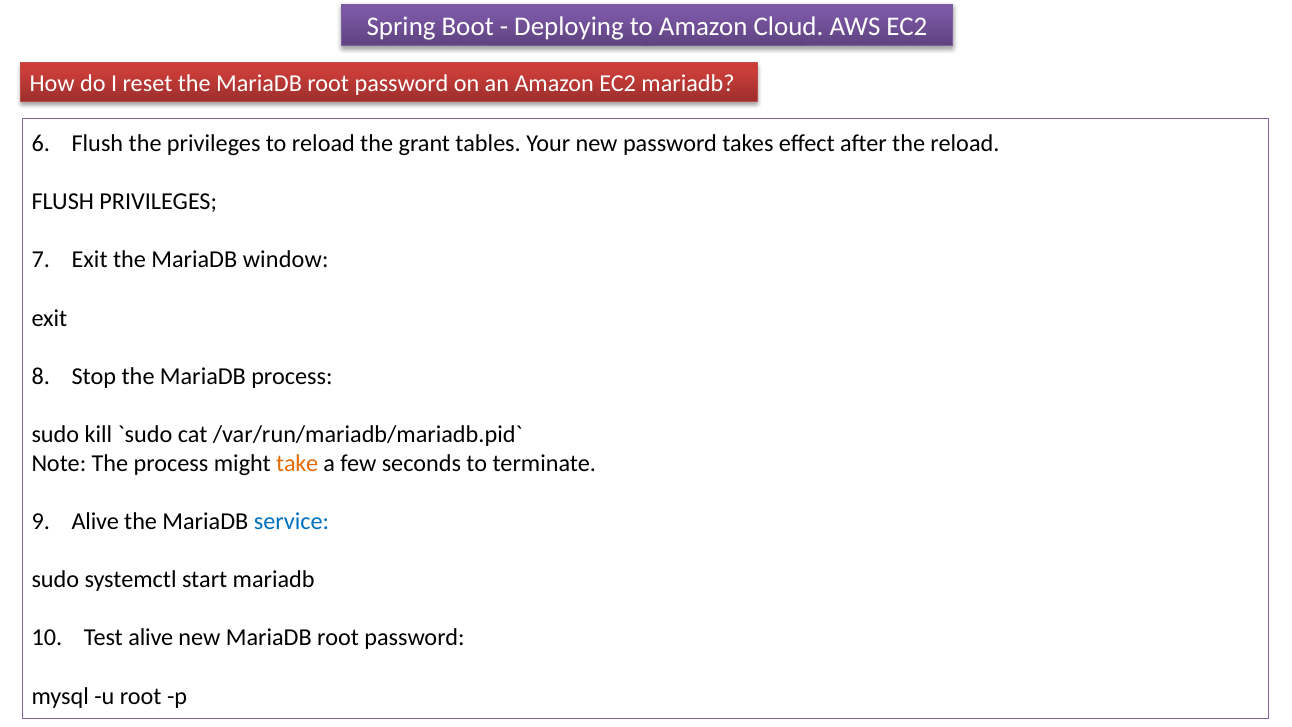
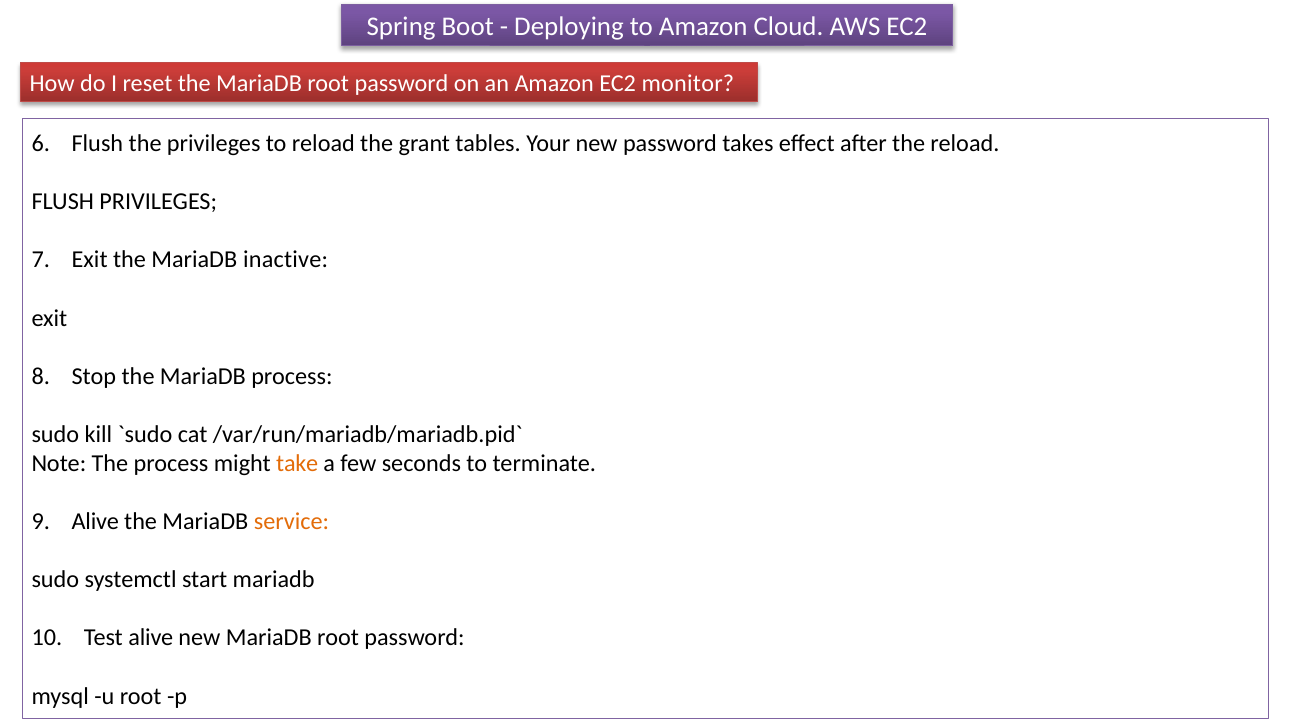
EC2 mariadb: mariadb -> monitor
window: window -> inactive
service colour: blue -> orange
